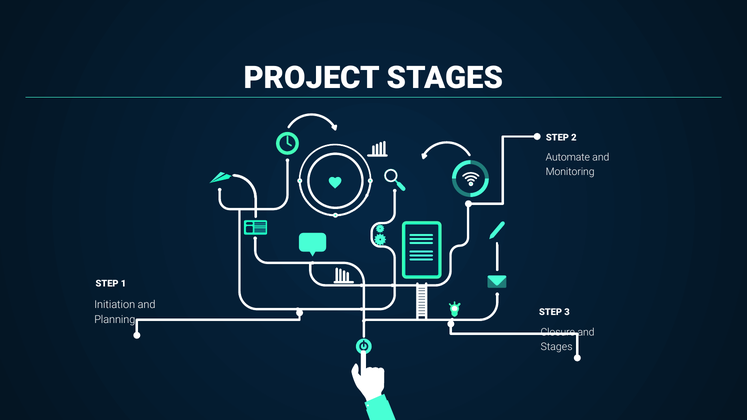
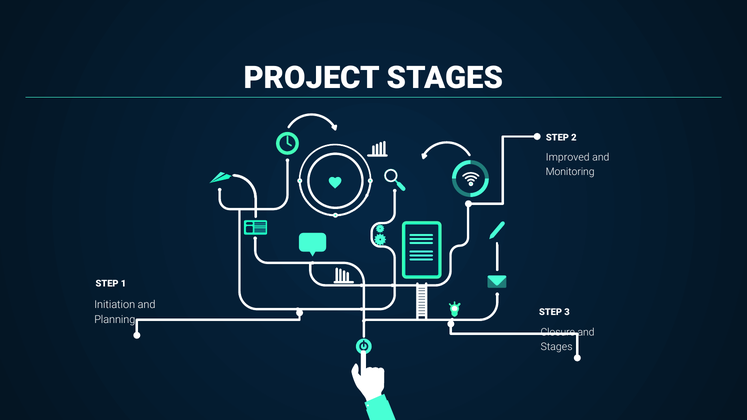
Automate: Automate -> Improved
